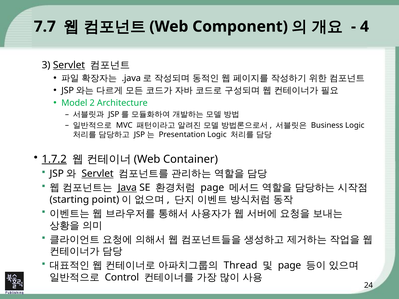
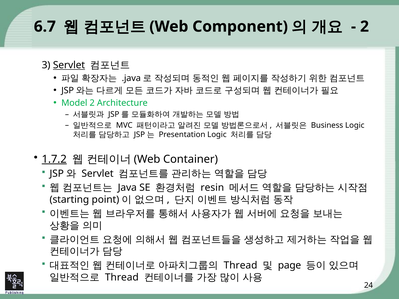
7.7: 7.7 -> 6.7
4 at (364, 27): 4 -> 2
Servlet at (98, 174) underline: present -> none
Java underline: present -> none
page at (212, 188): page -> resin
Control at (122, 278): Control -> Thread
